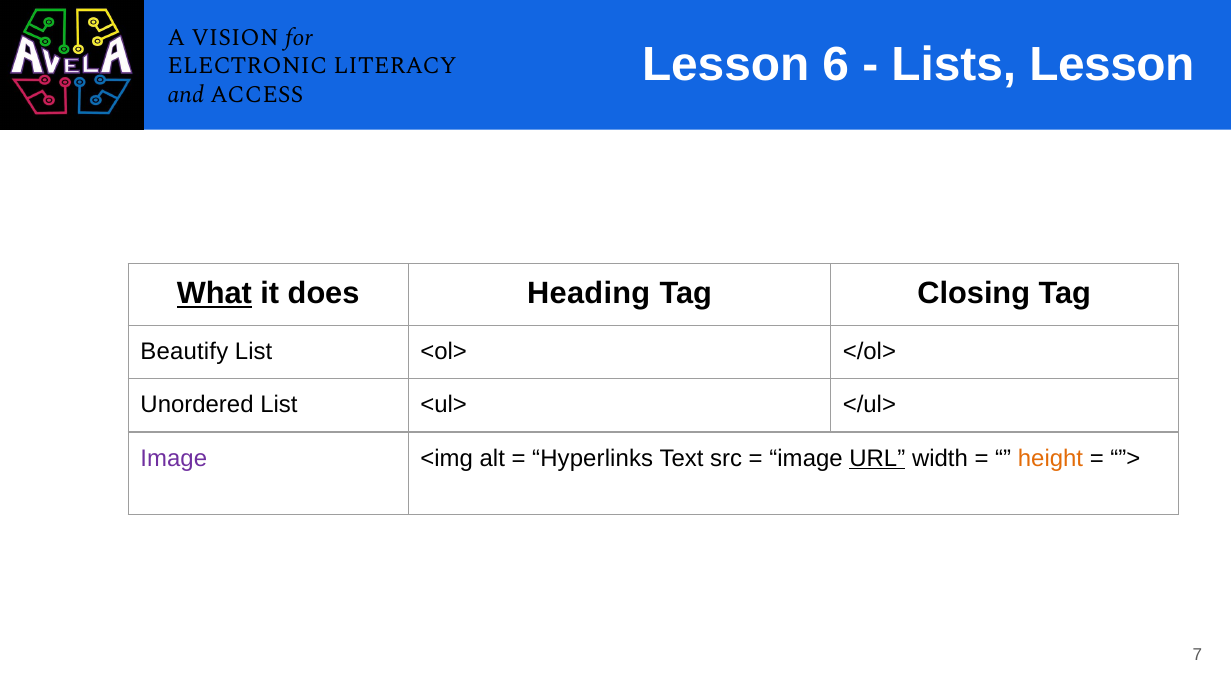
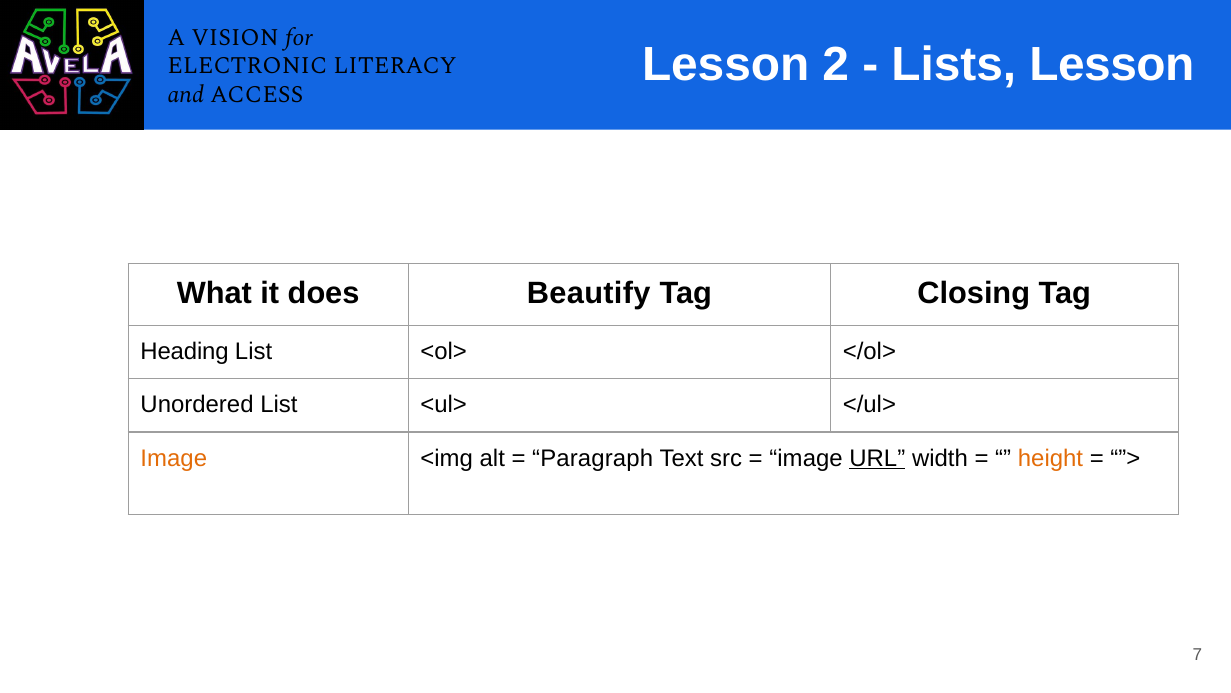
6: 6 -> 2
What underline: present -> none
Heading: Heading -> Beautify
Beautify: Beautify -> Heading
Image at (174, 458) colour: purple -> orange
Hyperlinks: Hyperlinks -> Paragraph
